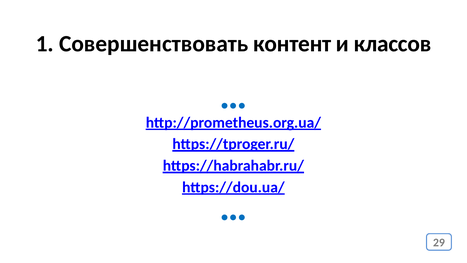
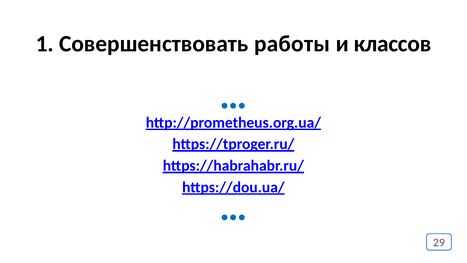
контент: контент -> работы
